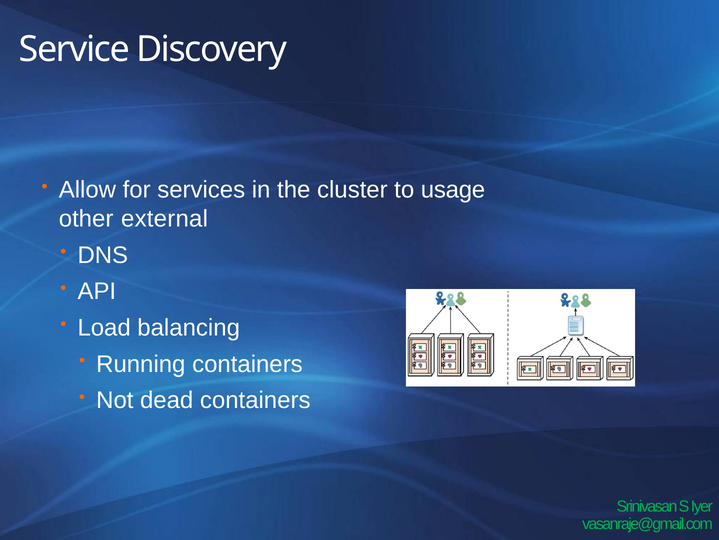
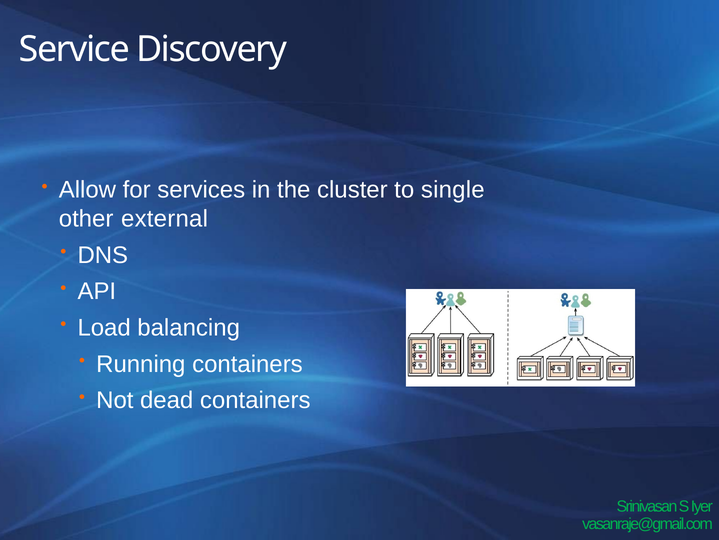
usage: usage -> single
